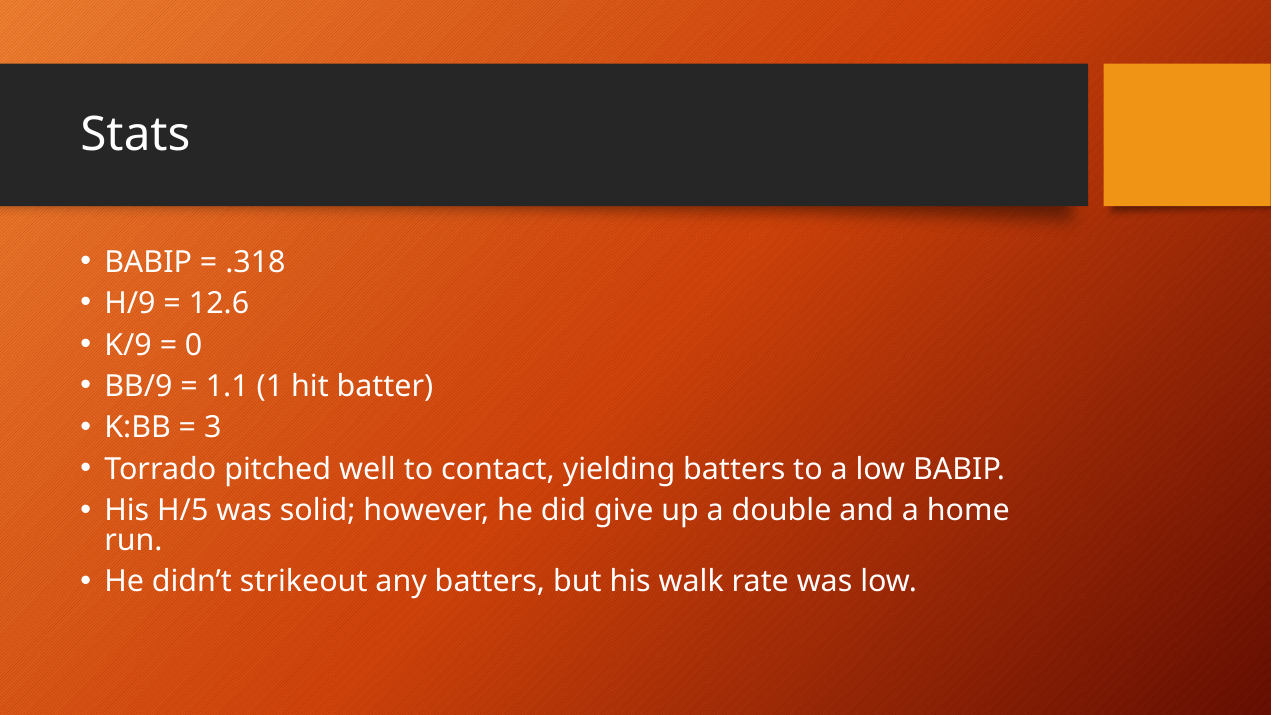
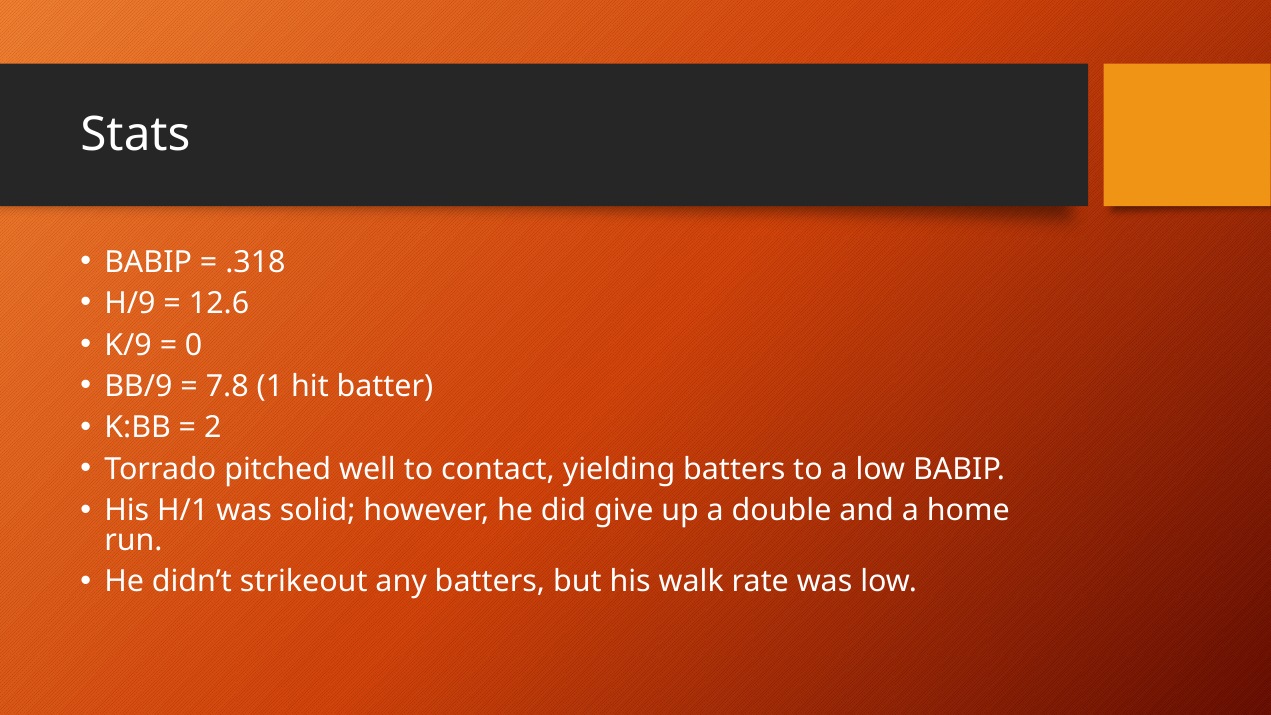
1.1: 1.1 -> 7.8
3: 3 -> 2
H/5: H/5 -> H/1
